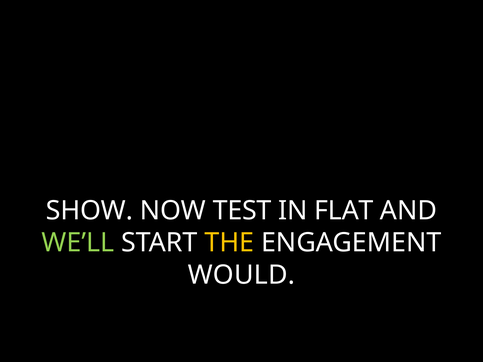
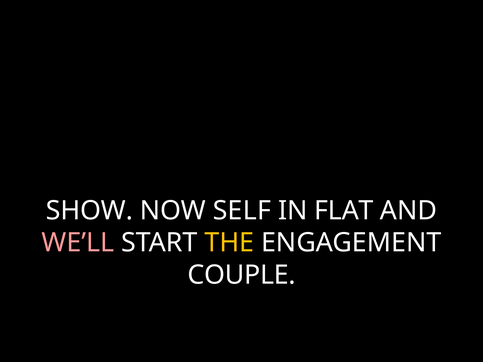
TEST: TEST -> SELF
WE’LL colour: light green -> pink
WOULD: WOULD -> COUPLE
